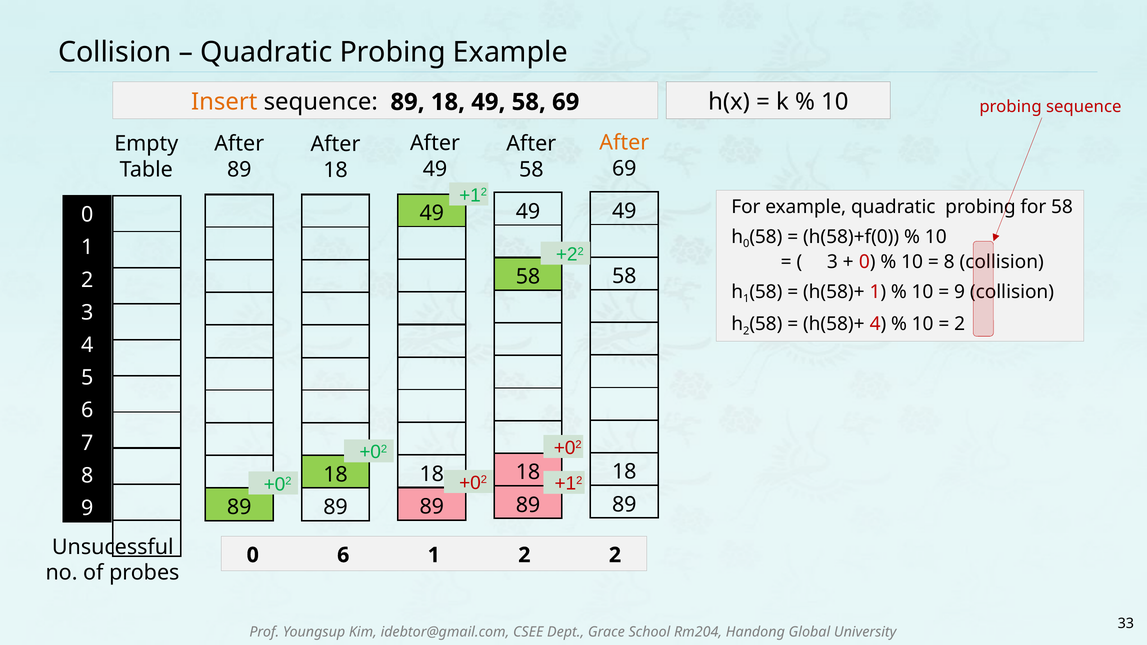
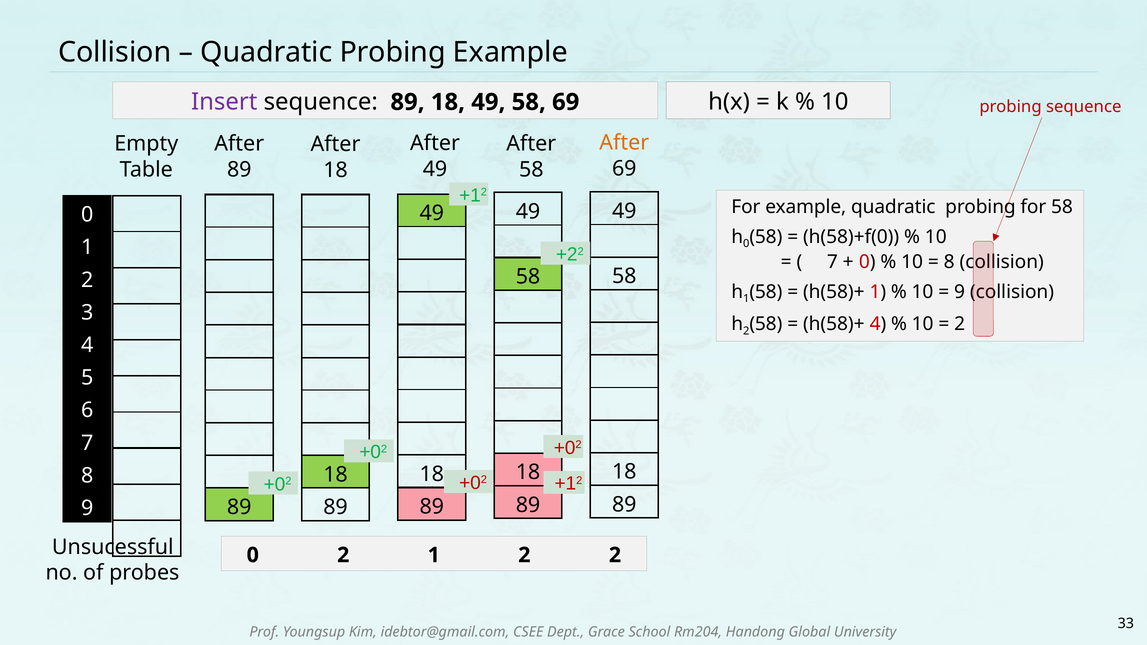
Insert colour: orange -> purple
3 at (832, 262): 3 -> 7
0 6: 6 -> 2
